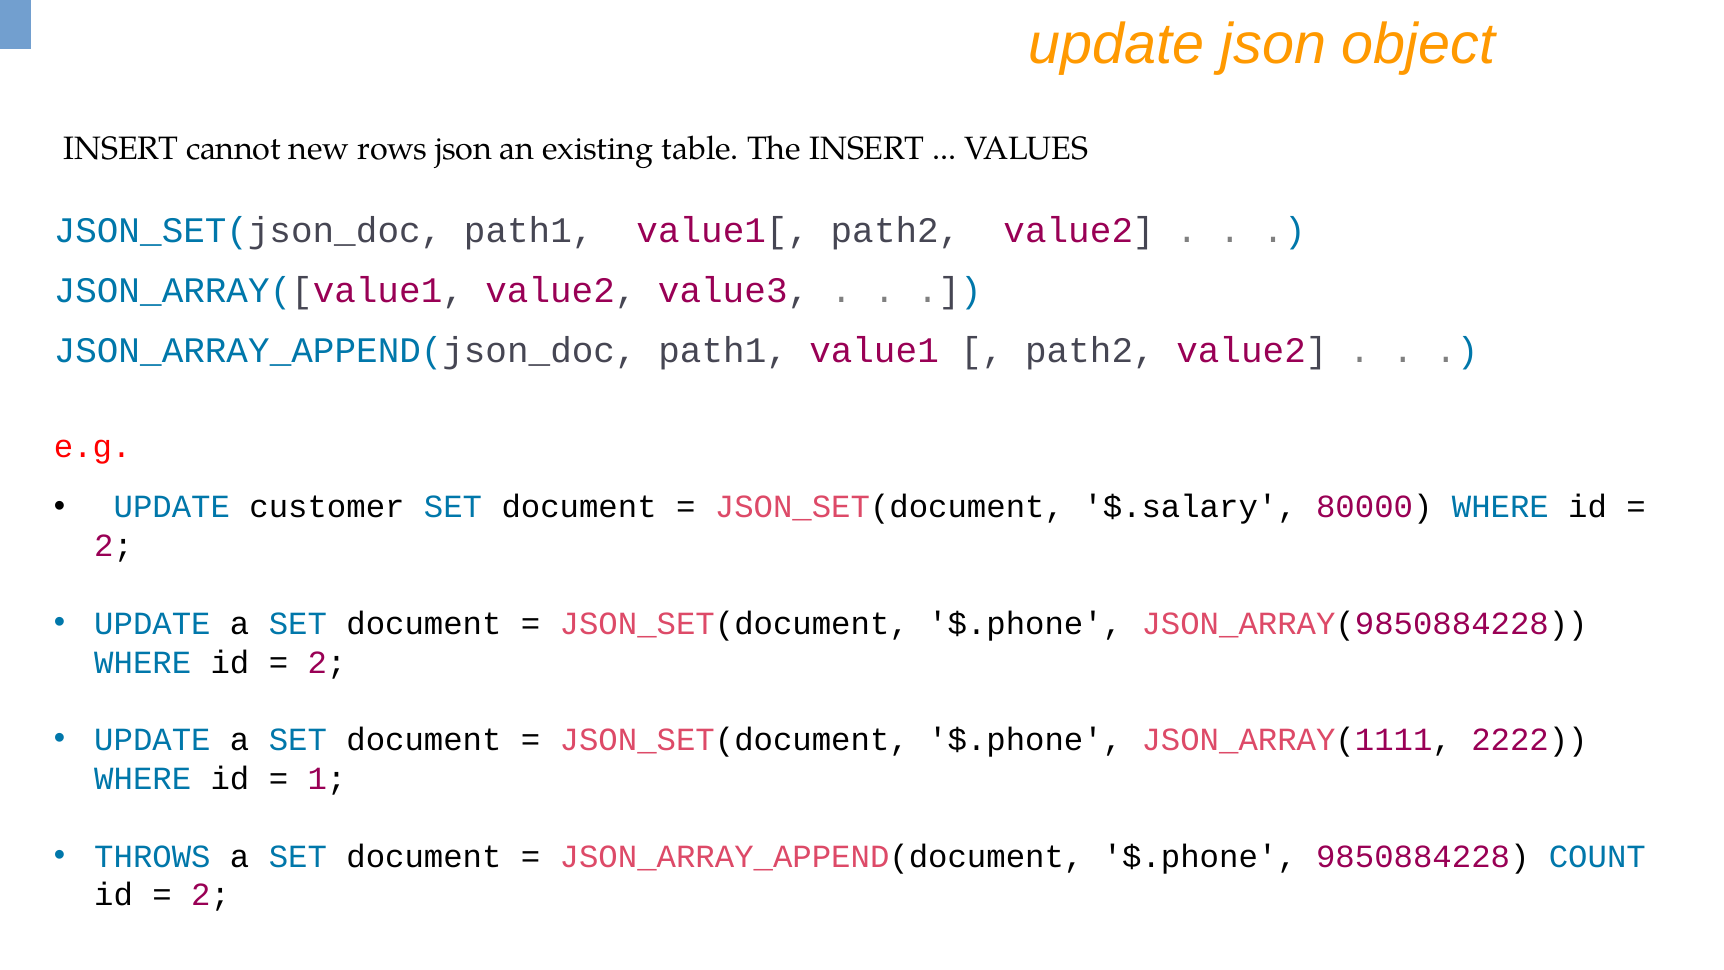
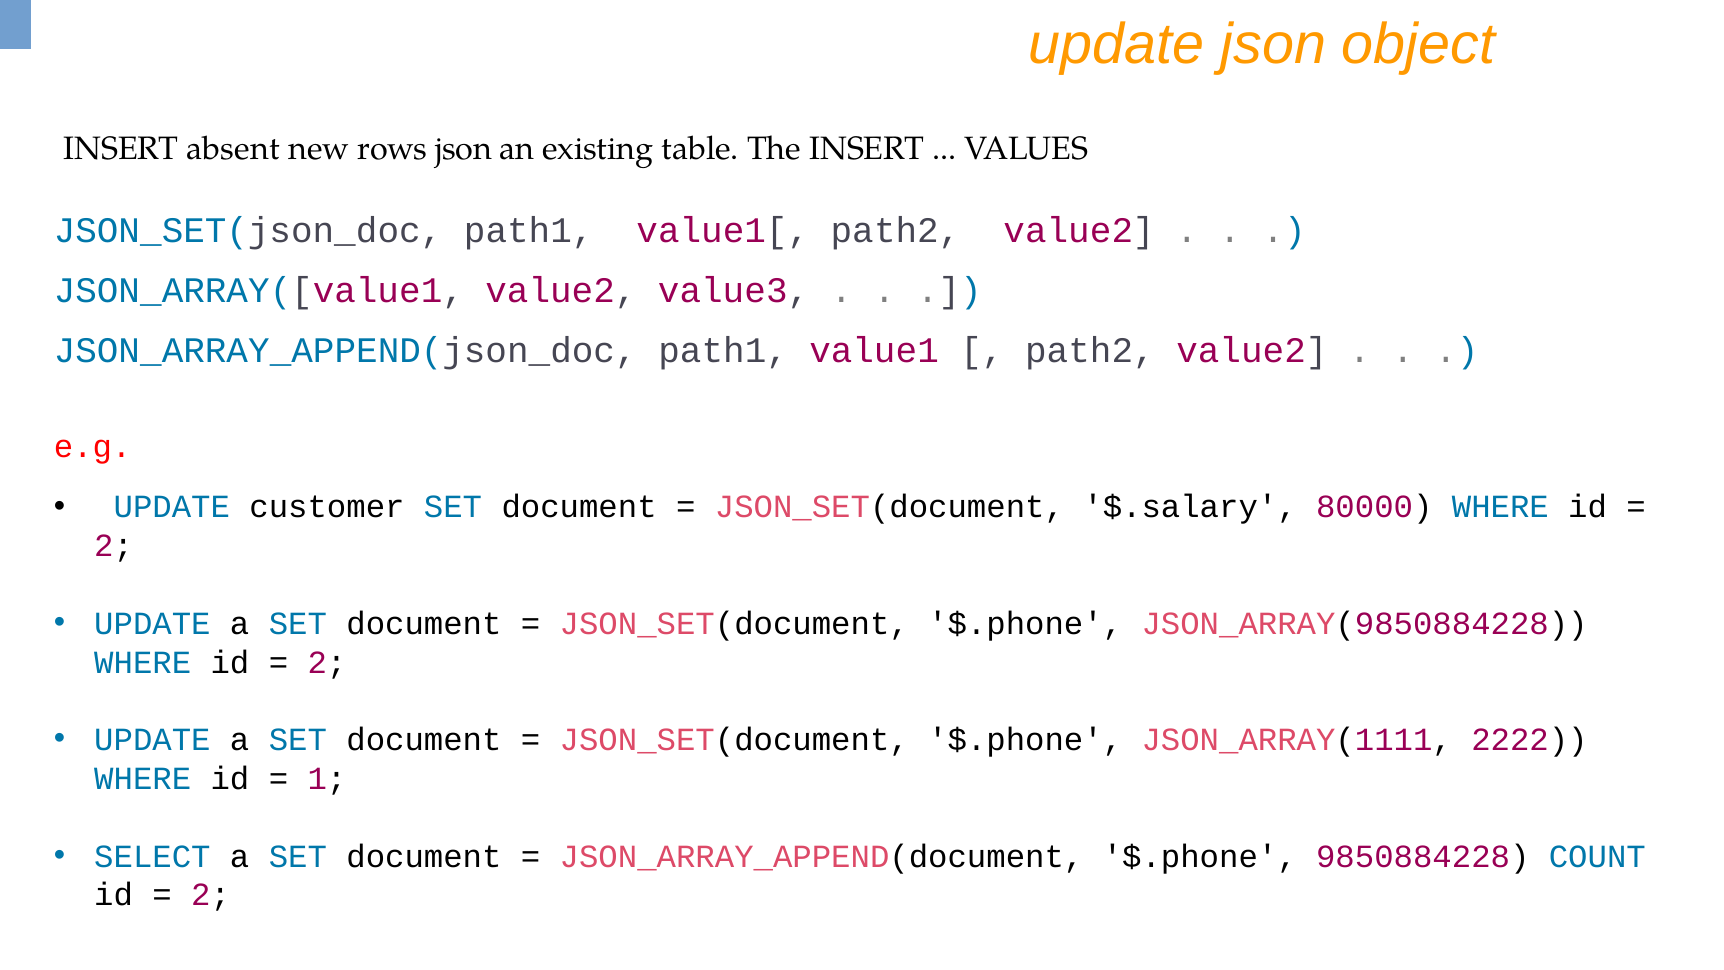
cannot: cannot -> absent
THROWS: THROWS -> SELECT
